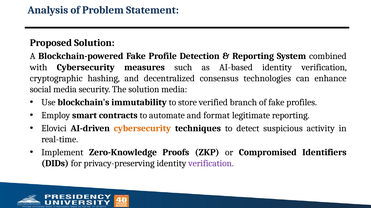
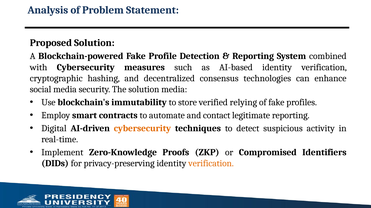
branch: branch -> relying
format: format -> contact
Elovici: Elovici -> Digital
verification at (211, 164) colour: purple -> orange
